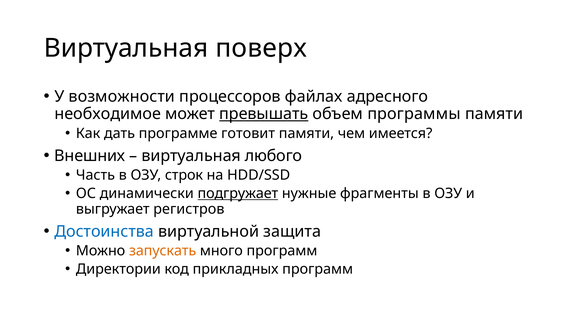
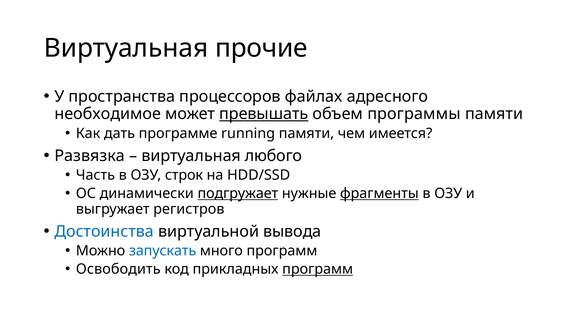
поверх: поверх -> прочие
возможности: возможности -> пространства
готовит: готовит -> running
Внешних: Внешних -> Развязка
фрагменты underline: none -> present
защита: защита -> вывода
запускать colour: orange -> blue
Директории: Директории -> Освободить
программ at (318, 269) underline: none -> present
